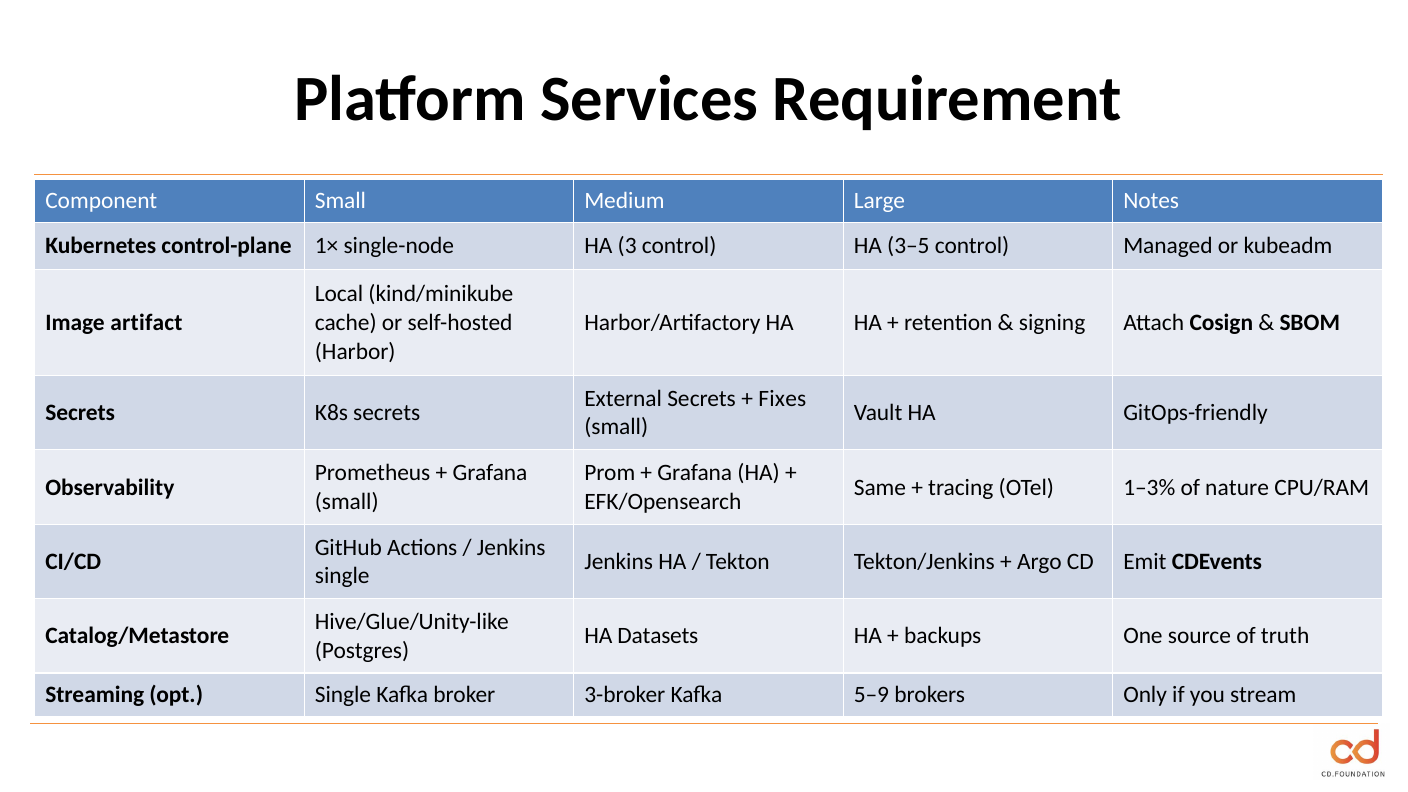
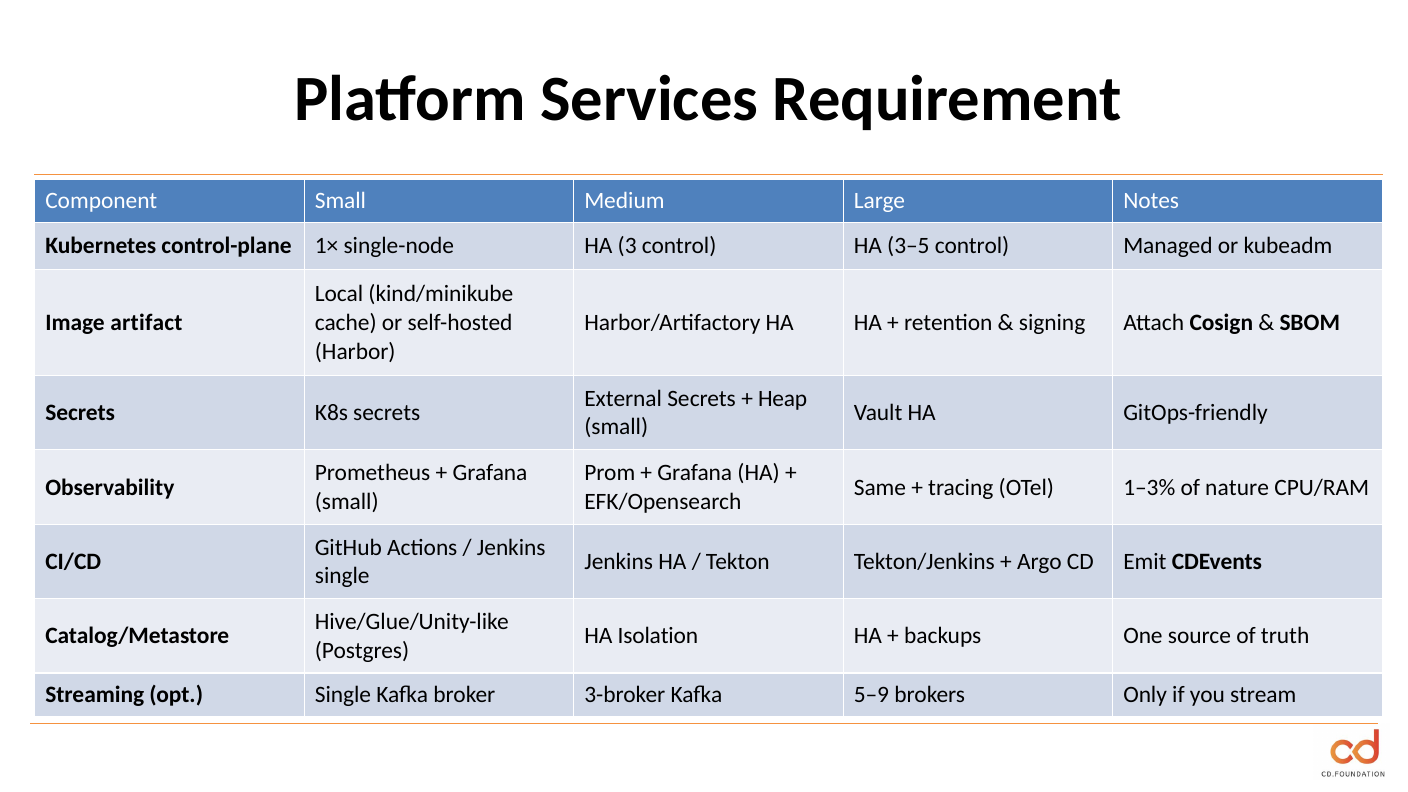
Fixes: Fixes -> Heap
Datasets: Datasets -> Isolation
